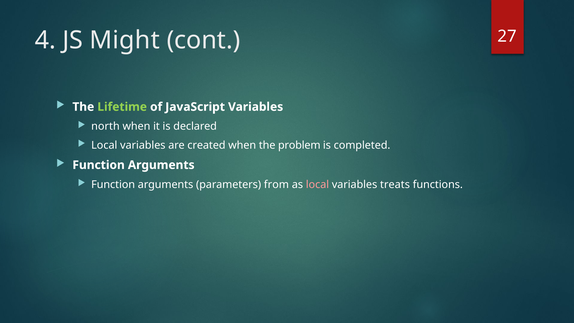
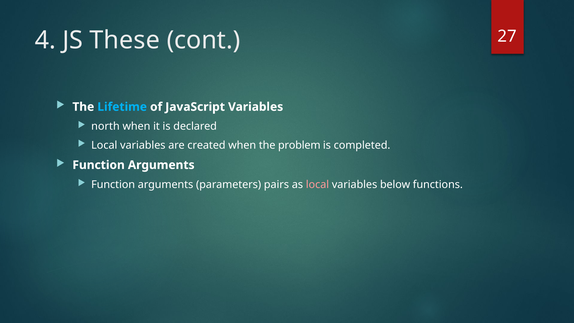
Might: Might -> These
Lifetime colour: light green -> light blue
from: from -> pairs
treats: treats -> below
